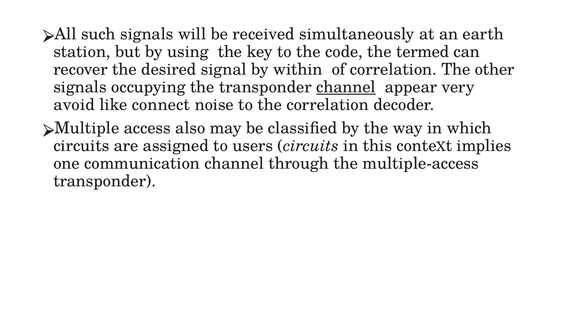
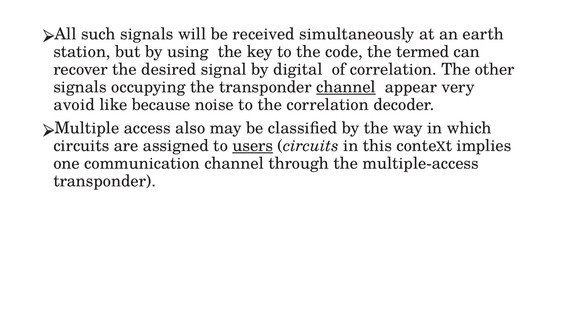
within: within -> digital
connect: connect -> because
users underline: none -> present
